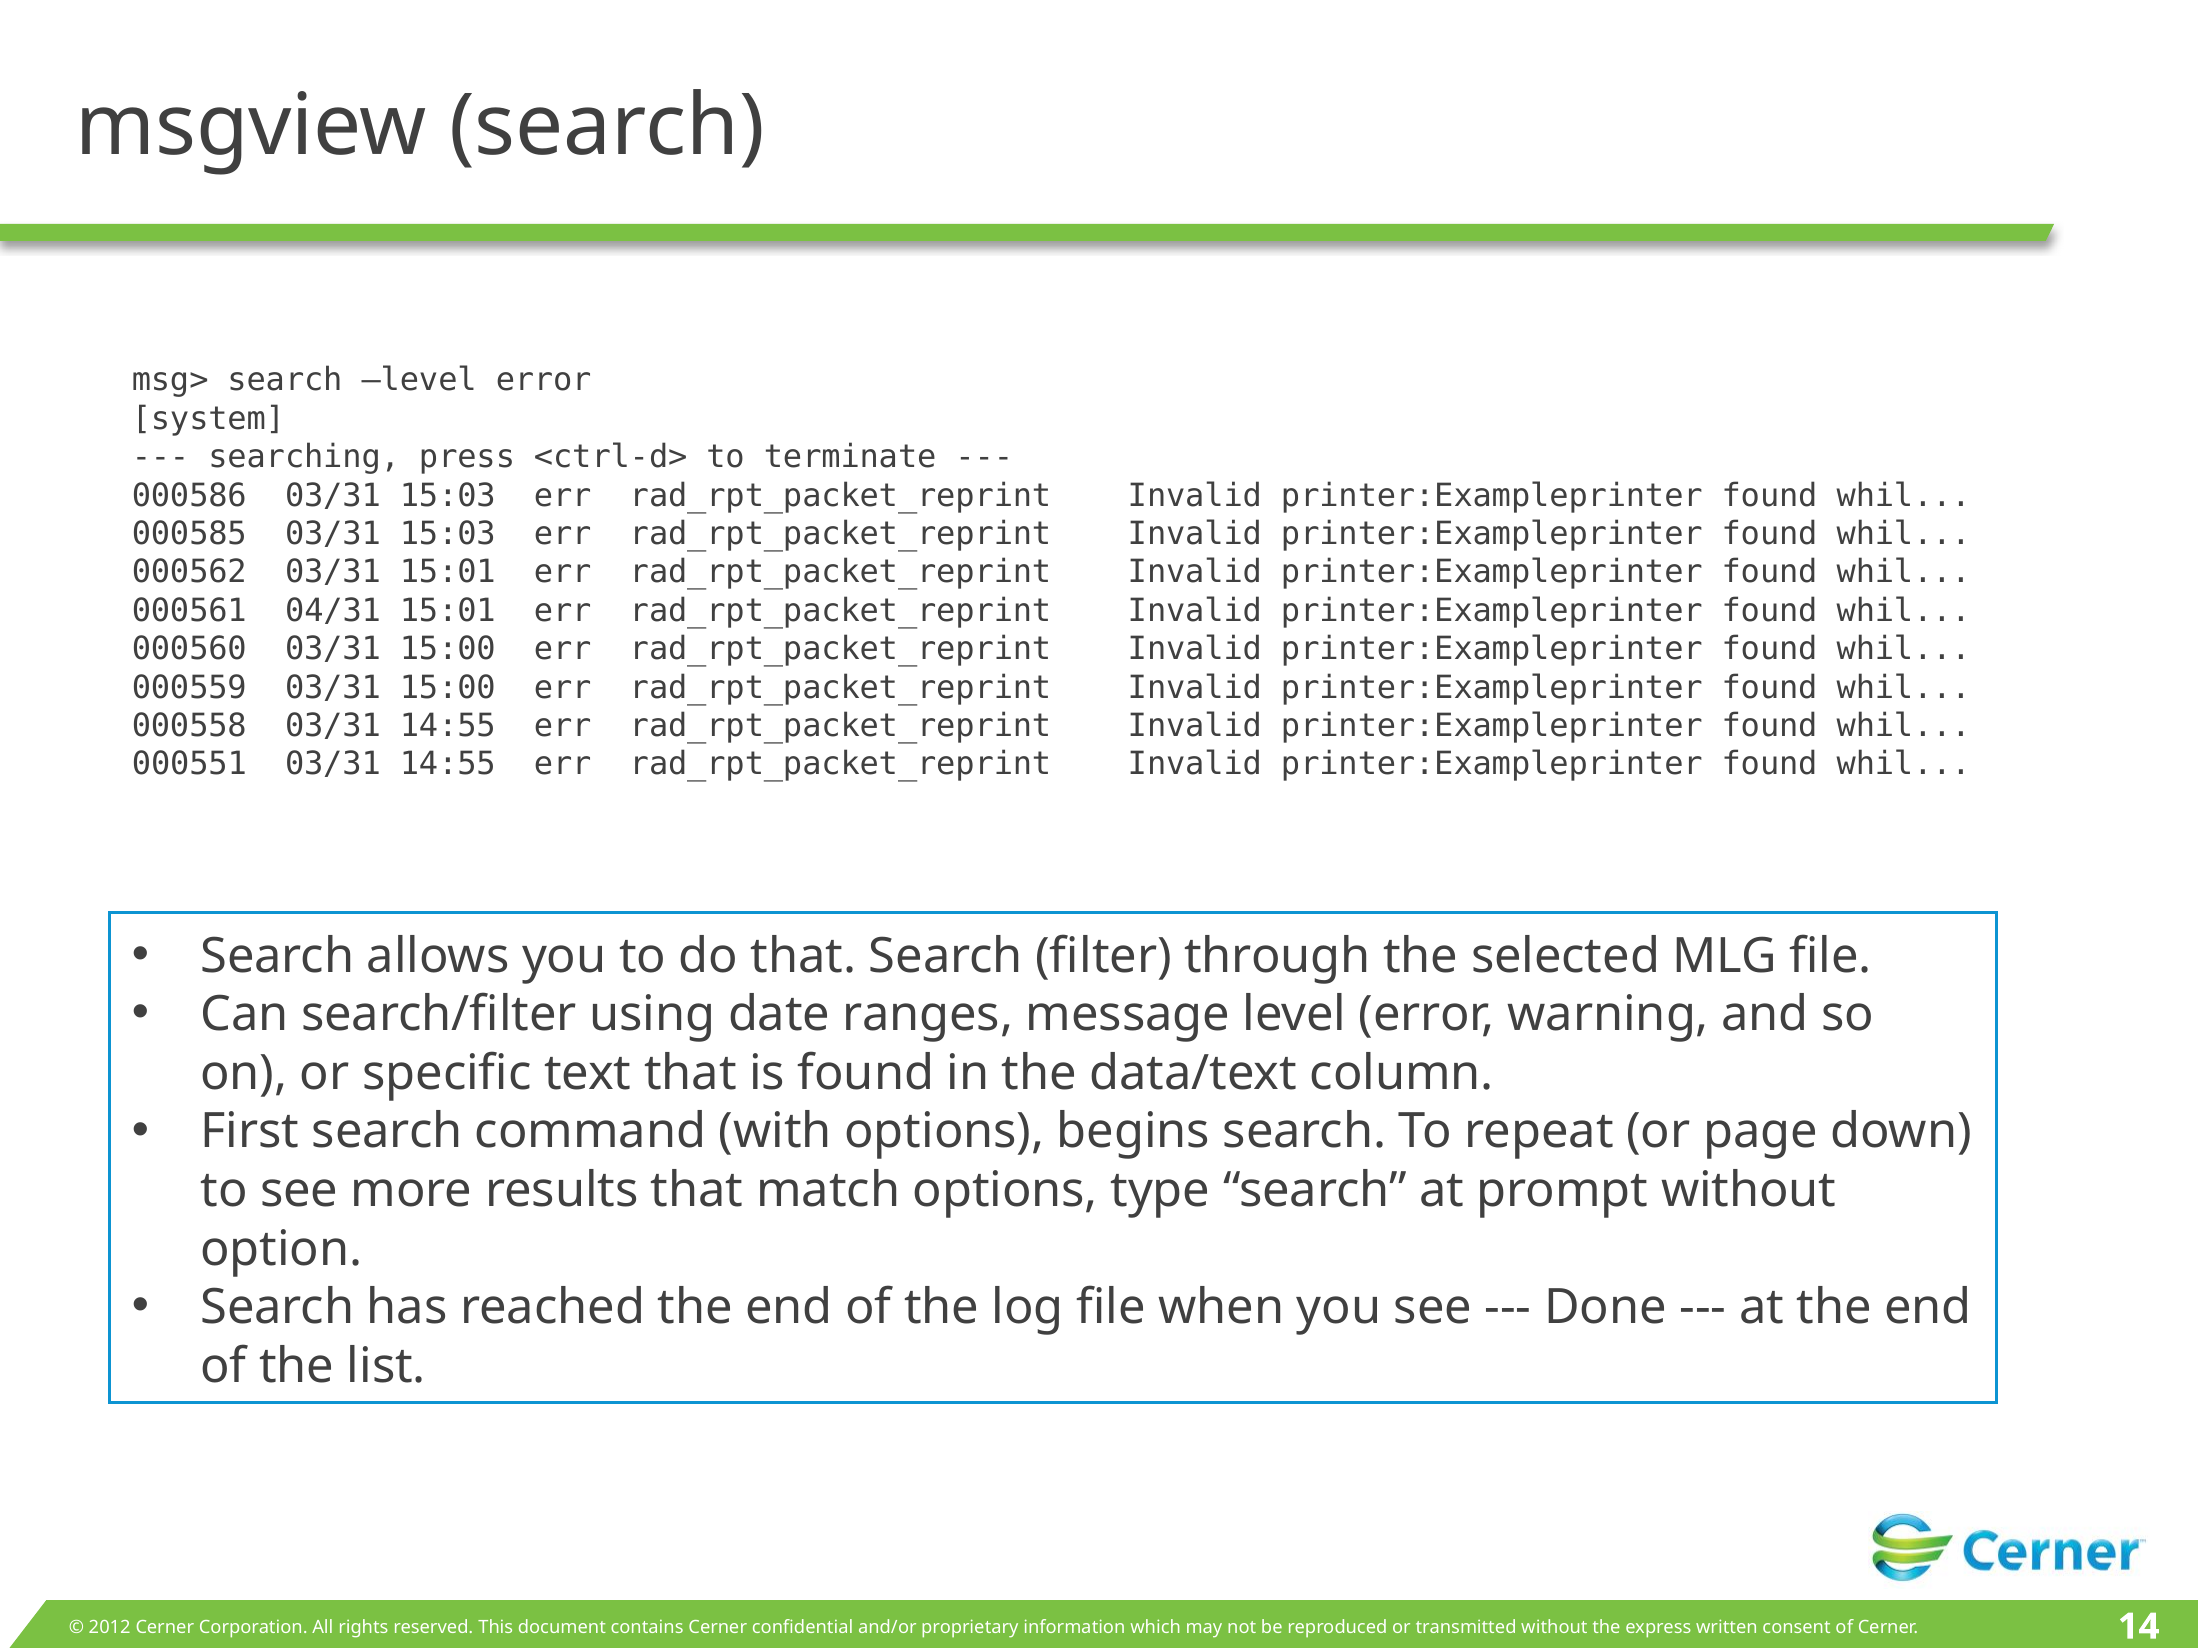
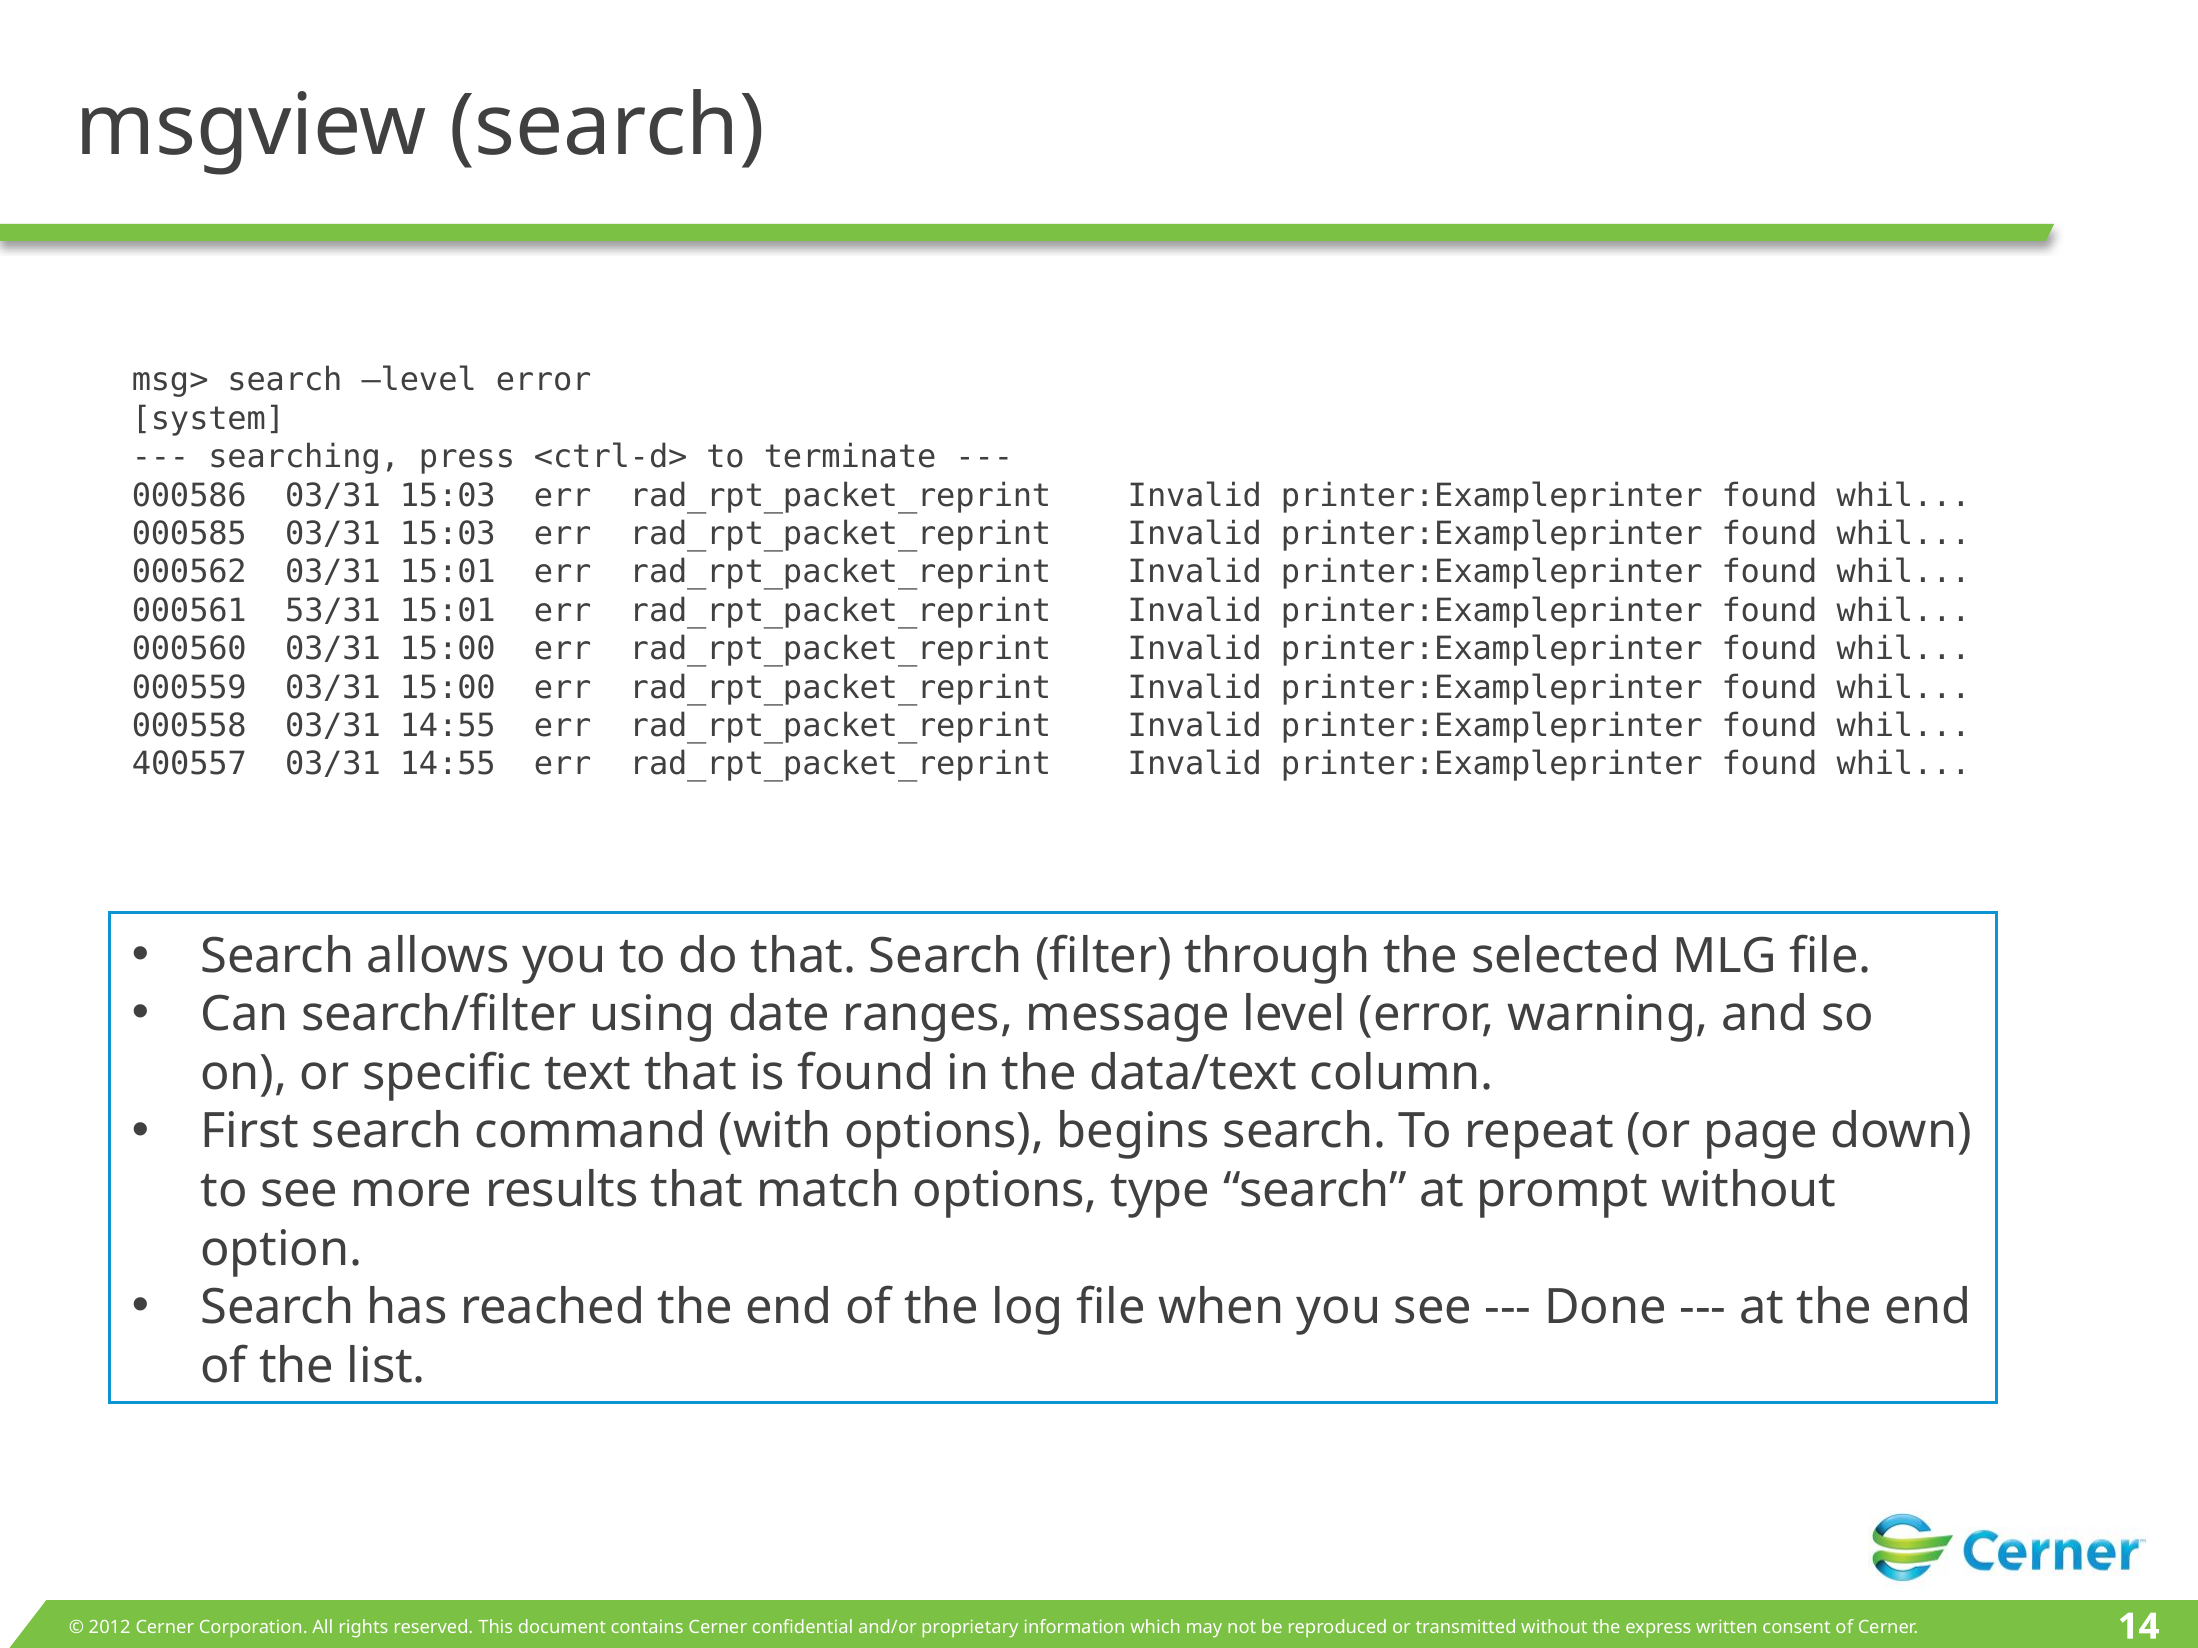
04/31: 04/31 -> 53/31
000551: 000551 -> 400557
